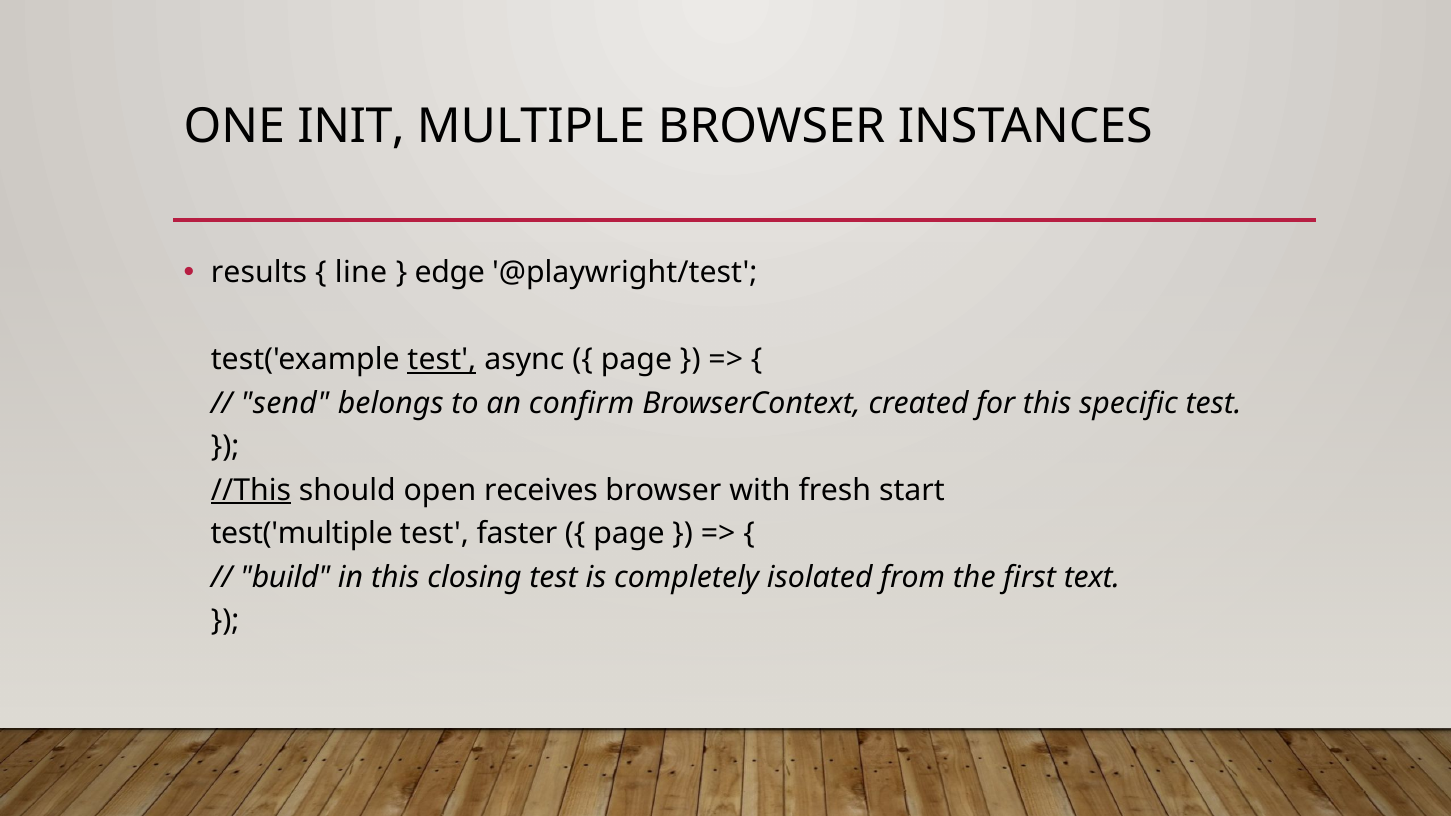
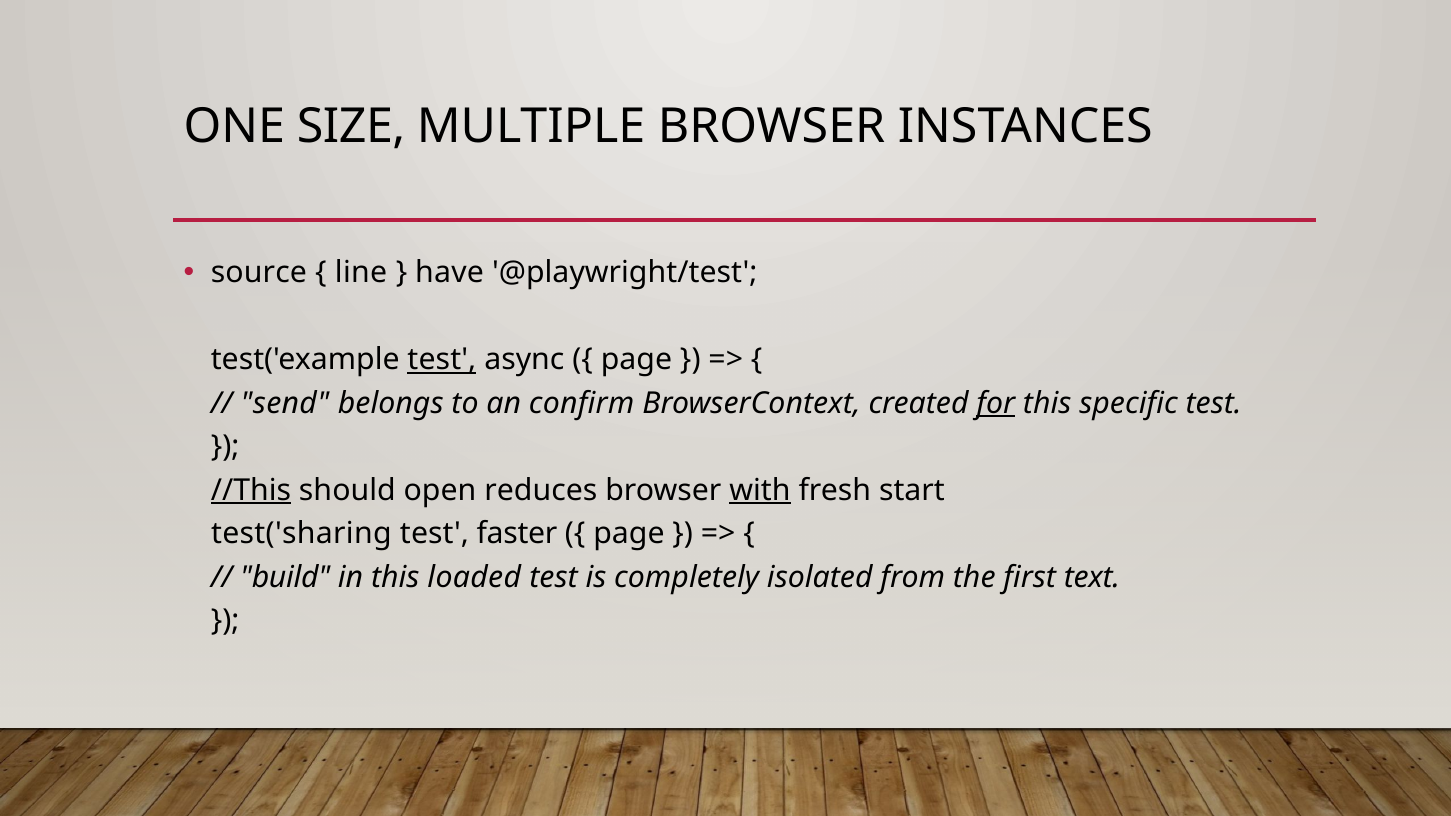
INIT: INIT -> SIZE
results: results -> source
edge: edge -> have
for underline: none -> present
receives: receives -> reduces
with underline: none -> present
test('multiple: test('multiple -> test('sharing
closing: closing -> loaded
